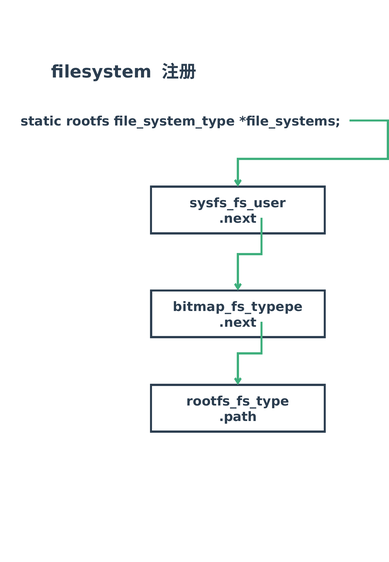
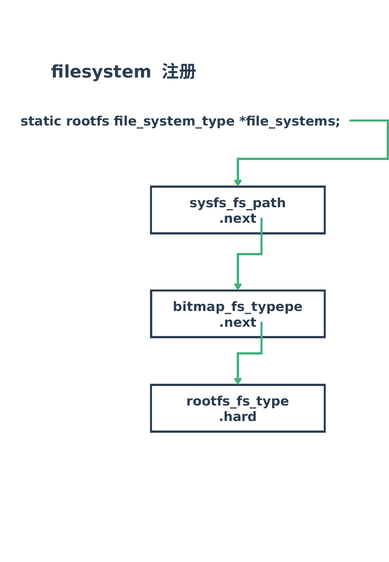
sysfs_fs_user: sysfs_fs_user -> sysfs_fs_path
.path: .path -> .hard
